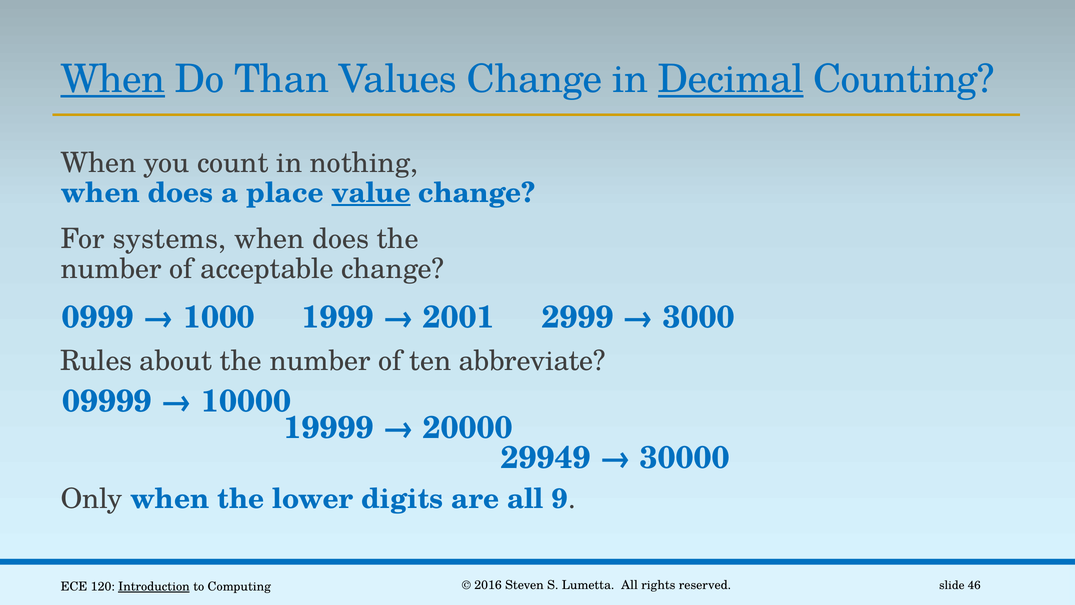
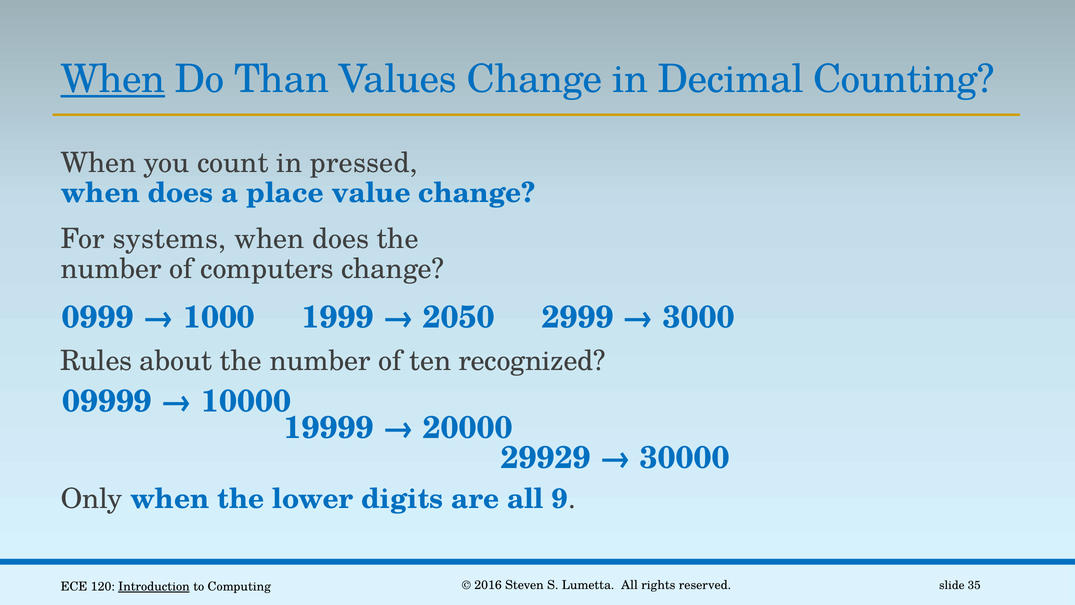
Decimal underline: present -> none
nothing: nothing -> pressed
value underline: present -> none
acceptable: acceptable -> computers
2001: 2001 -> 2050
abbreviate: abbreviate -> recognized
29949: 29949 -> 29929
46: 46 -> 35
